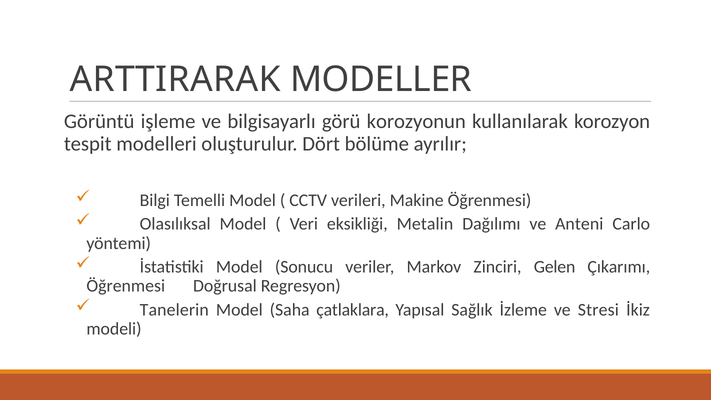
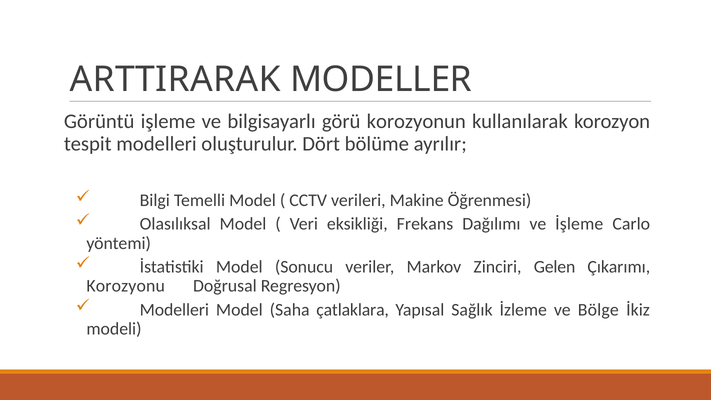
Metalin: Metalin -> Frekans
Anteni: Anteni -> İşleme
Öğrenmesi at (126, 286): Öğrenmesi -> Korozyonu
Tanelerin at (174, 310): Tanelerin -> Modelleri
Stresi: Stresi -> Bölge
